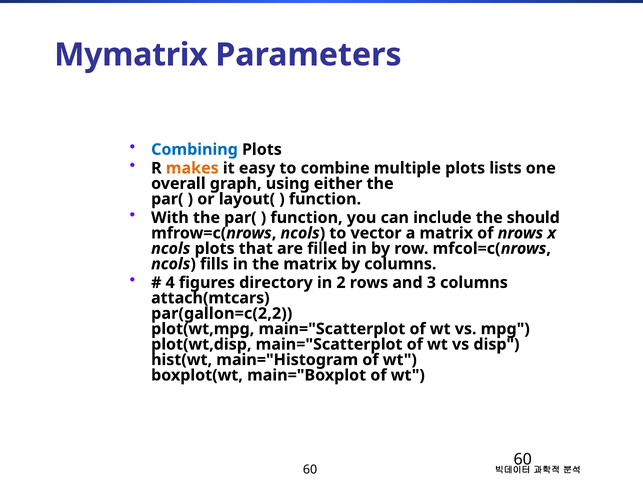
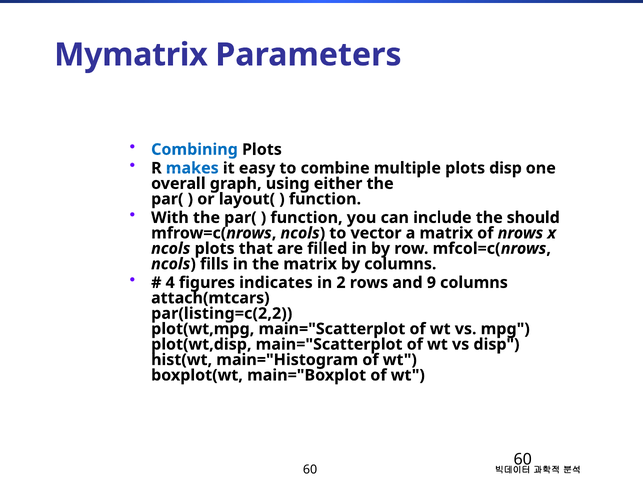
makes colour: orange -> blue
plots lists: lists -> disp
directory: directory -> indicates
3: 3 -> 9
par(gallon=c(2,2: par(gallon=c(2,2 -> par(listing=c(2,2
